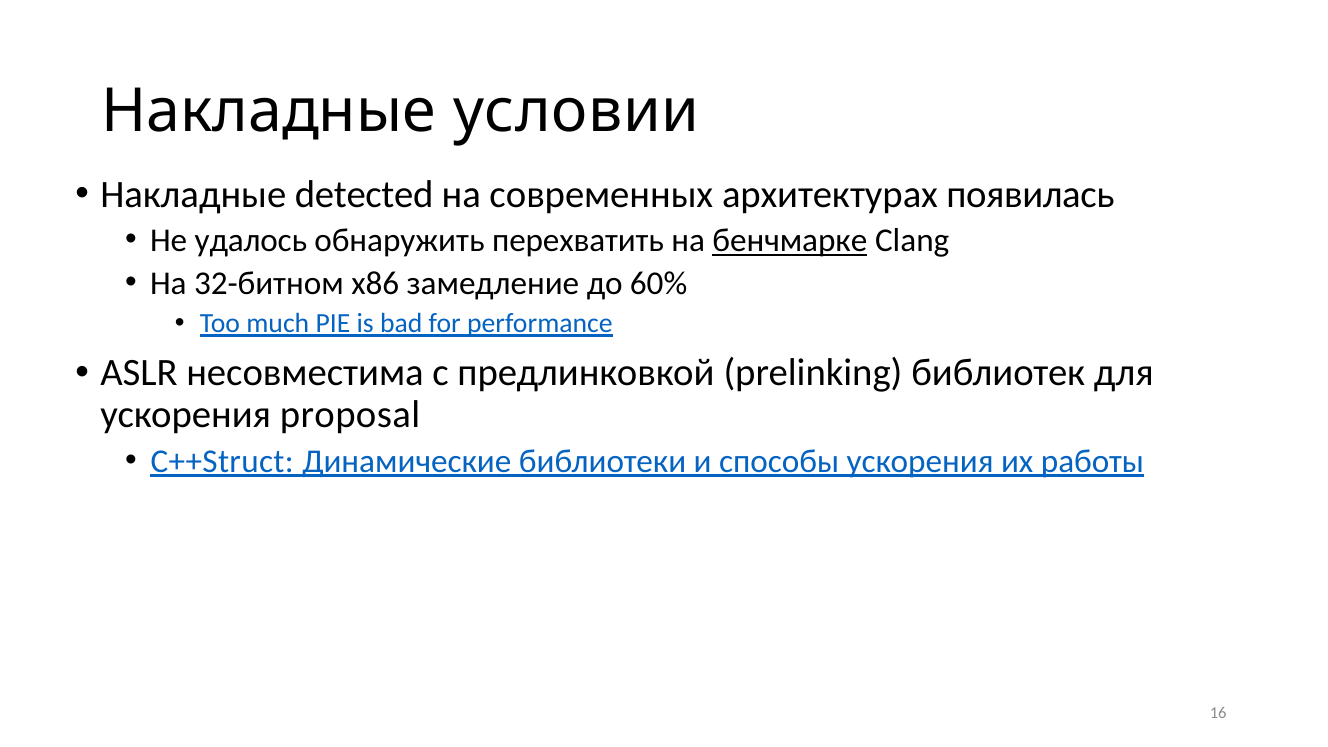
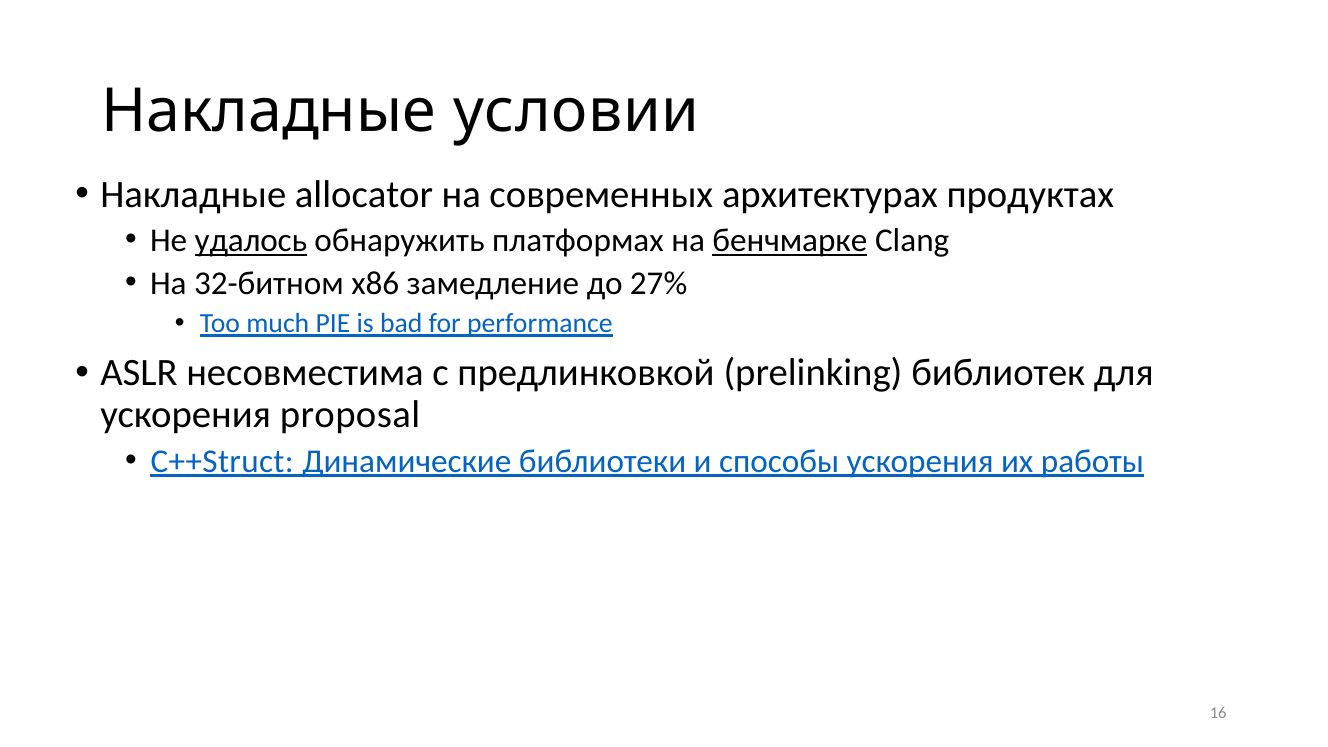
detected: detected -> allocator
появилась: появилась -> продуктах
удалось underline: none -> present
перехватить: перехватить -> платформах
60%: 60% -> 27%
